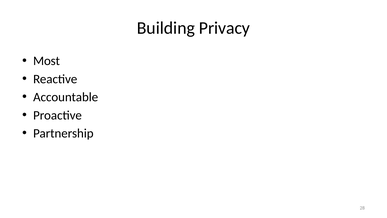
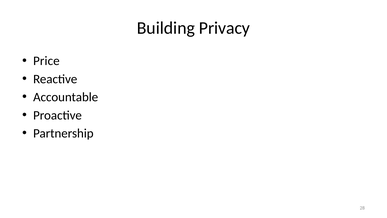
Most: Most -> Price
